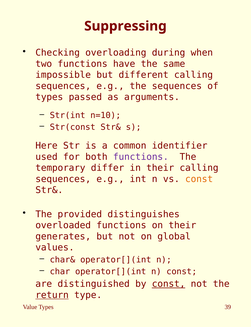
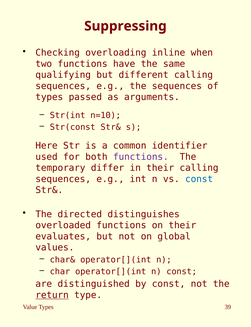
during: during -> inline
impossible: impossible -> qualifying
const at (199, 179) colour: orange -> blue
provided: provided -> directed
generates: generates -> evaluates
const at (169, 284) underline: present -> none
